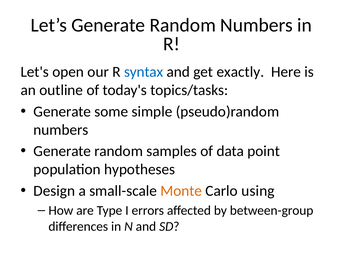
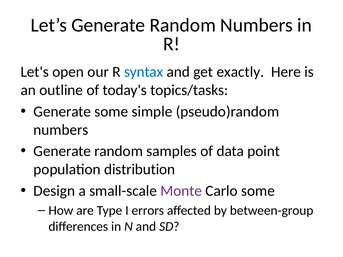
hypotheses: hypotheses -> distribution
Monte colour: orange -> purple
Carlo using: using -> some
